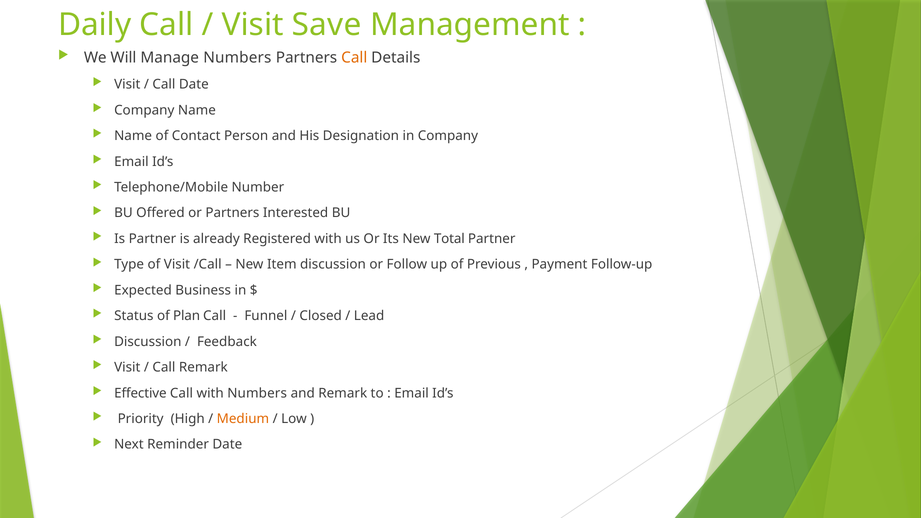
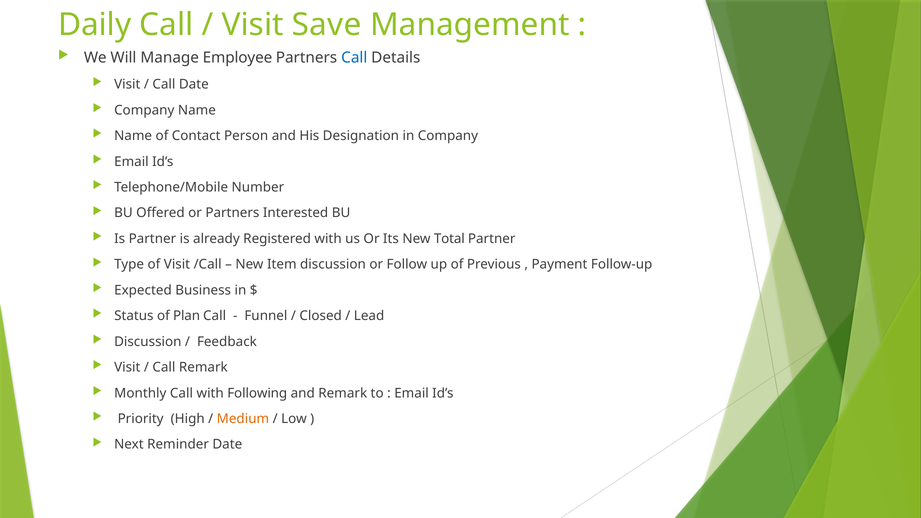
Manage Numbers: Numbers -> Employee
Call at (354, 58) colour: orange -> blue
Effective: Effective -> Monthly
with Numbers: Numbers -> Following
